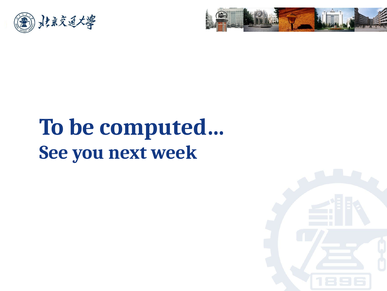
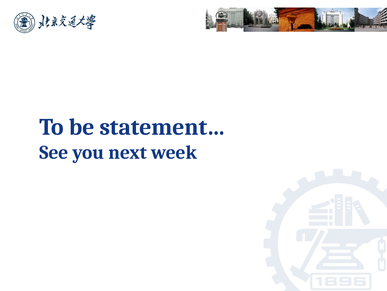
computed…: computed… -> statement…
